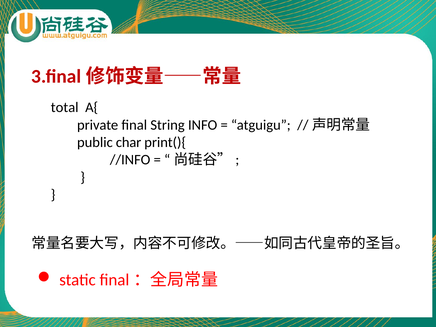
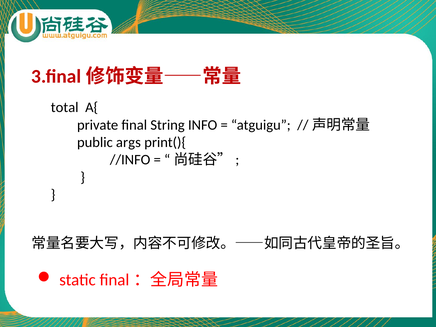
char: char -> args
